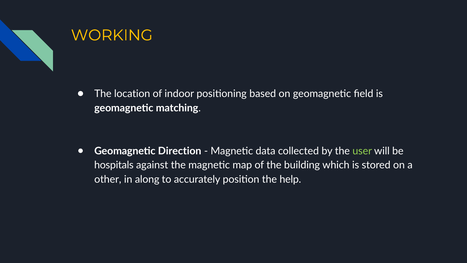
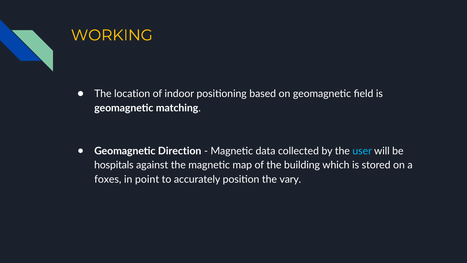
user colour: light green -> light blue
other: other -> foxes
along: along -> point
help: help -> vary
